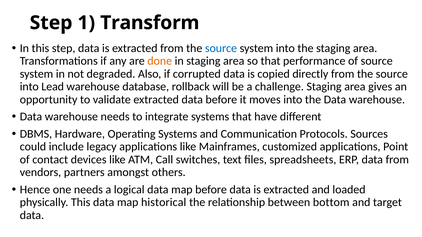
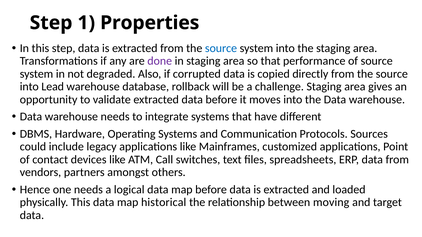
Transform: Transform -> Properties
done colour: orange -> purple
bottom: bottom -> moving
